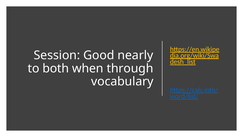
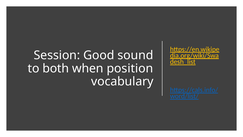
nearly: nearly -> sound
through: through -> position
